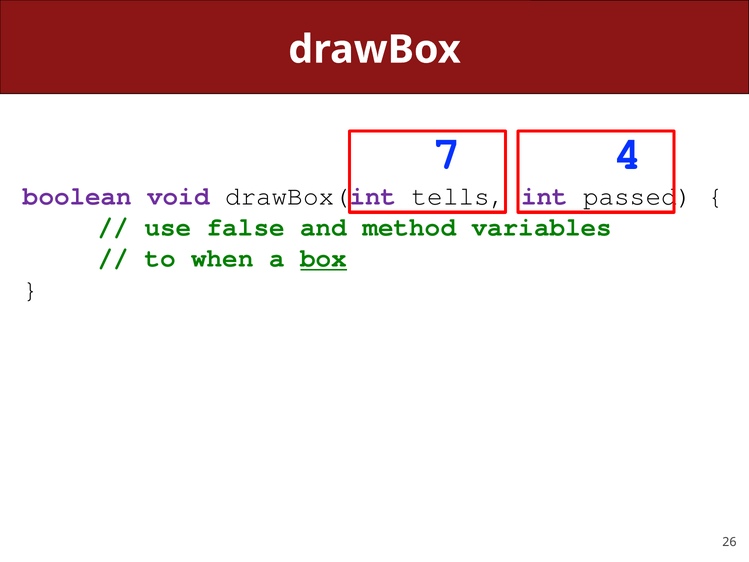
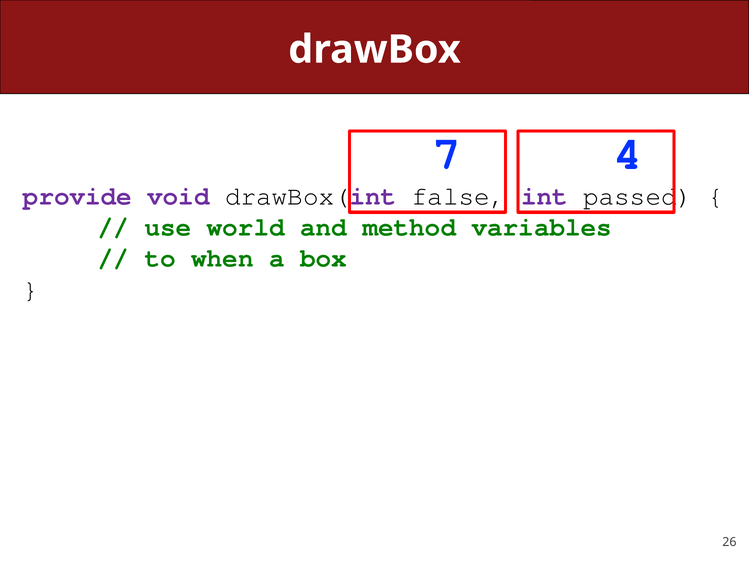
boolean: boolean -> provide
tells: tells -> false
false: false -> world
box underline: present -> none
